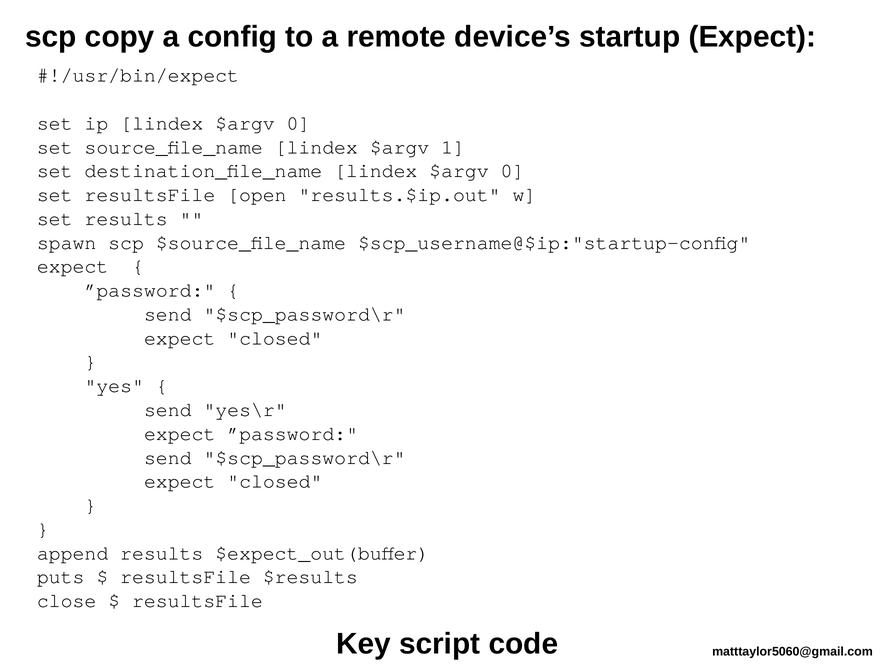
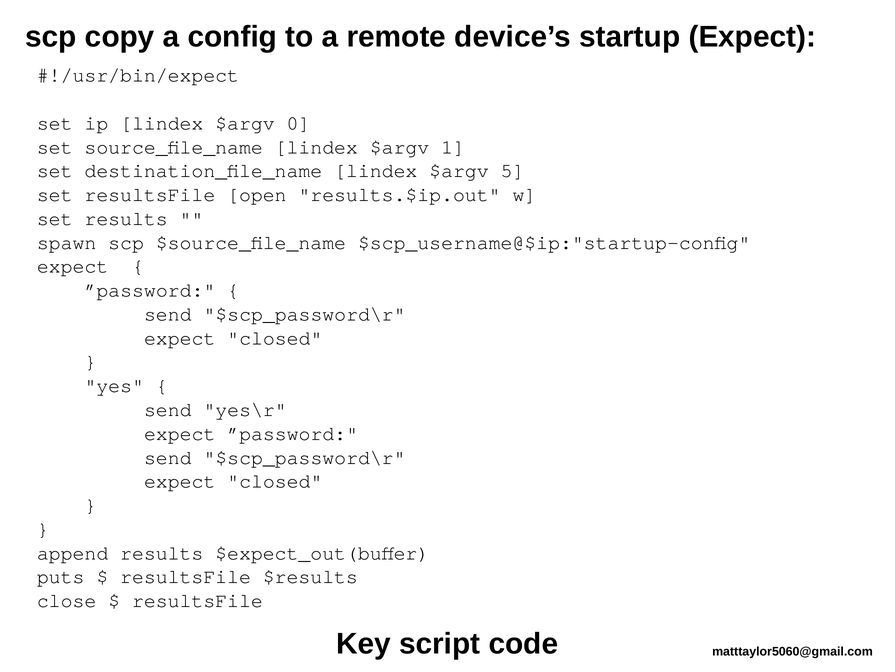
destination_file_name lindex $argv 0: 0 -> 5
